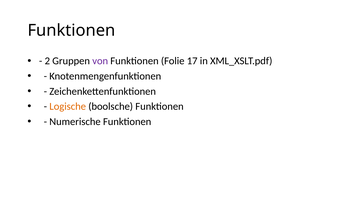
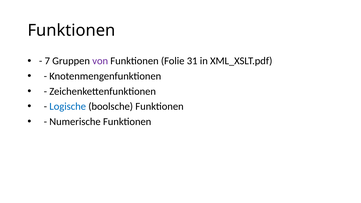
2: 2 -> 7
17: 17 -> 31
Logische colour: orange -> blue
